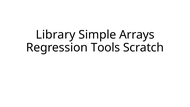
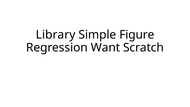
Arrays: Arrays -> Figure
Tools: Tools -> Want
